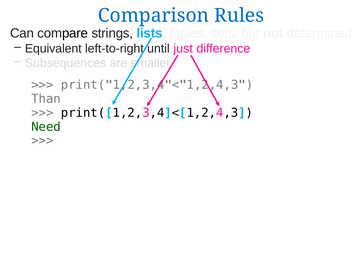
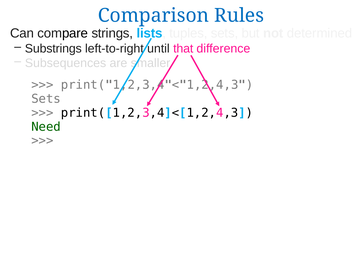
Equivalent: Equivalent -> Substrings
just: just -> that
Than at (46, 99): Than -> Sets
